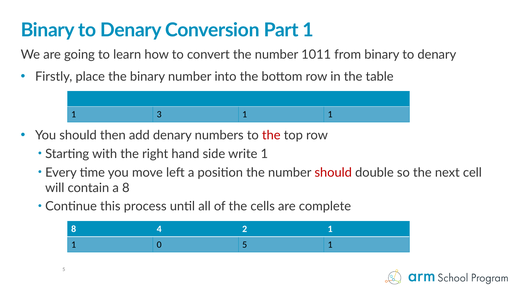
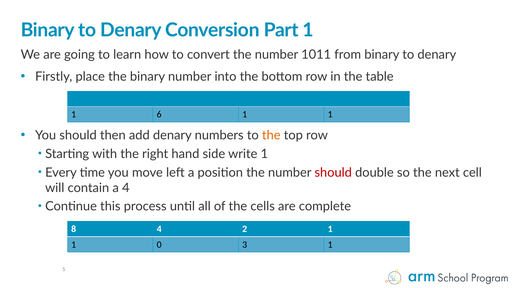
3: 3 -> 6
the at (271, 136) colour: red -> orange
a 8: 8 -> 4
0 5: 5 -> 3
